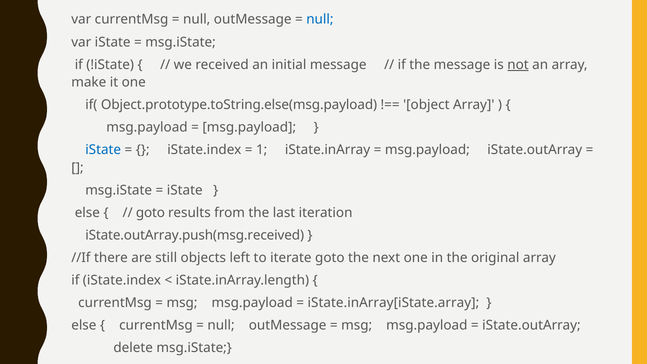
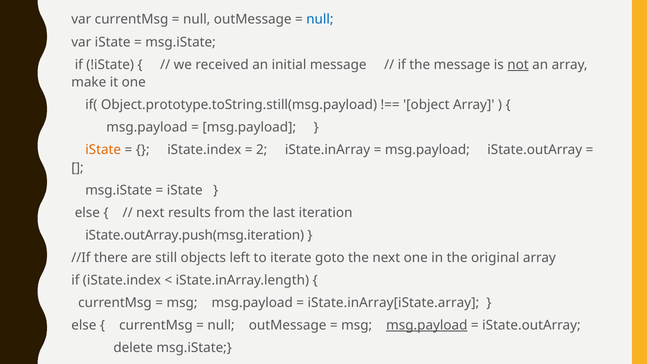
Object.prototype.toString.else(msg.payload: Object.prototype.toString.else(msg.payload -> Object.prototype.toString.still(msg.payload
iState at (103, 150) colour: blue -> orange
1: 1 -> 2
goto at (150, 213): goto -> next
iState.outArray.push(msg.received: iState.outArray.push(msg.received -> iState.outArray.push(msg.iteration
msg.payload at (427, 325) underline: none -> present
